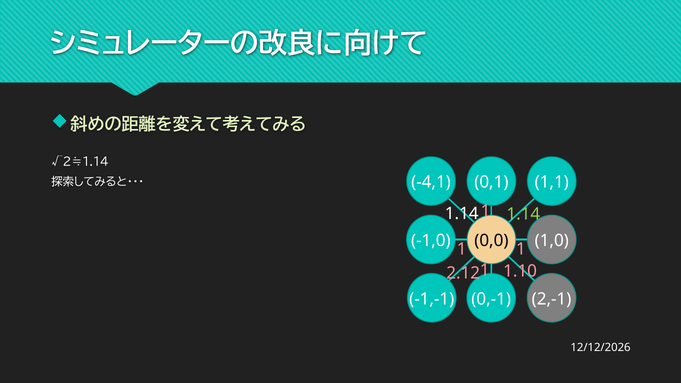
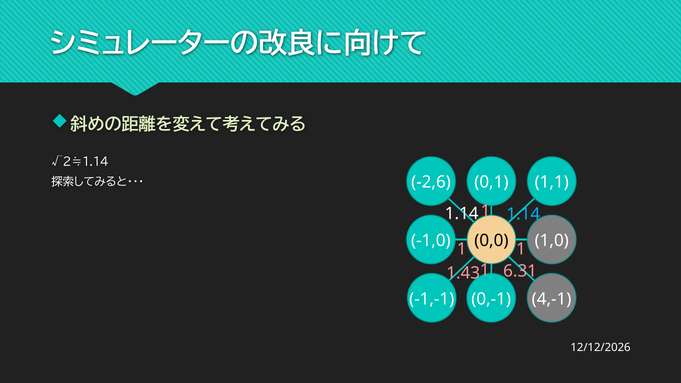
-4,1: -4,1 -> -2,6
1.14 at (523, 214) colour: light green -> light blue
1.10: 1.10 -> 6.31
2.12: 2.12 -> 1.43
2,-1: 2,-1 -> 4,-1
